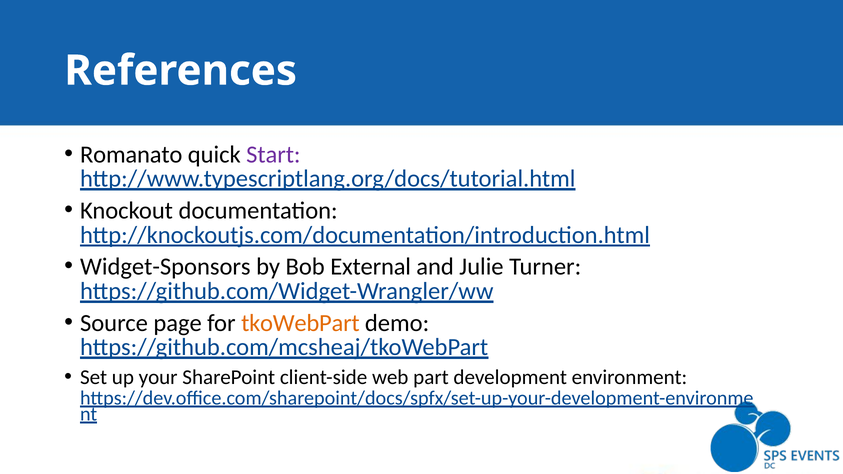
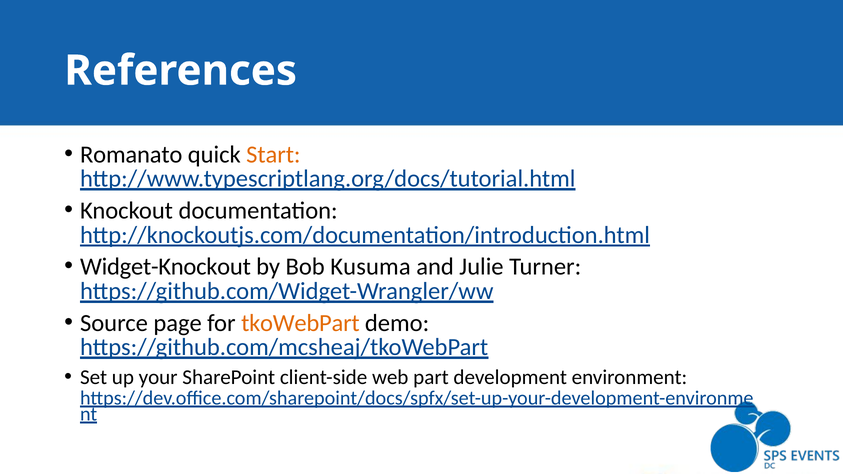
Start colour: purple -> orange
Widget-Sponsors: Widget-Sponsors -> Widget-Knockout
External: External -> Kusuma
